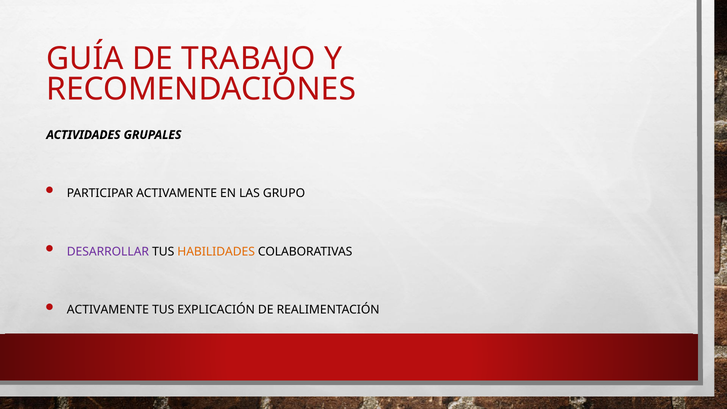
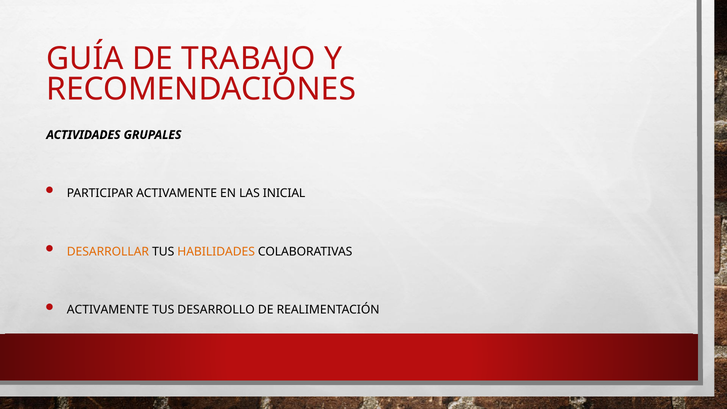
GRUPO: GRUPO -> INICIAL
DESARROLLAR colour: purple -> orange
EXPLICACIÓN: EXPLICACIÓN -> DESARROLLO
